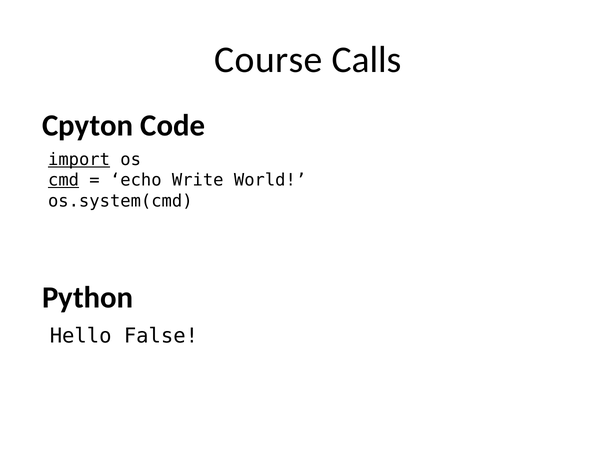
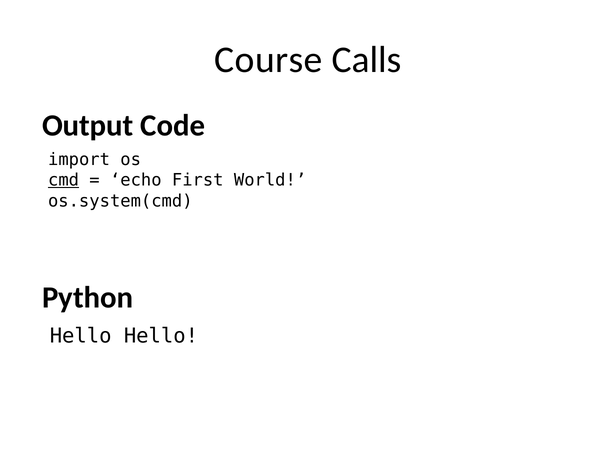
Cpyton: Cpyton -> Output
import underline: present -> none
Write: Write -> First
Hello False: False -> Hello
